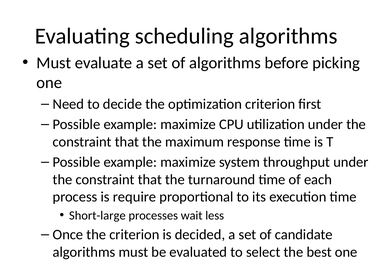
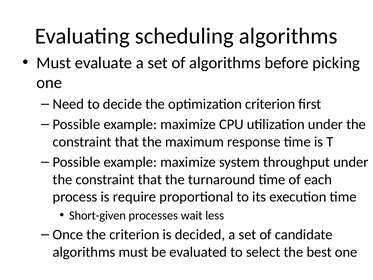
Short-large: Short-large -> Short-given
